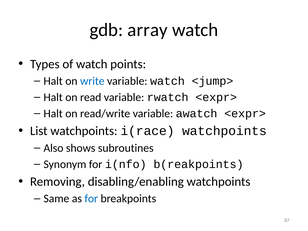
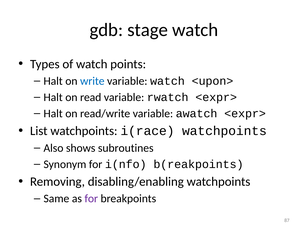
array: array -> stage
<jump>: <jump> -> <upon>
for at (91, 199) colour: blue -> purple
